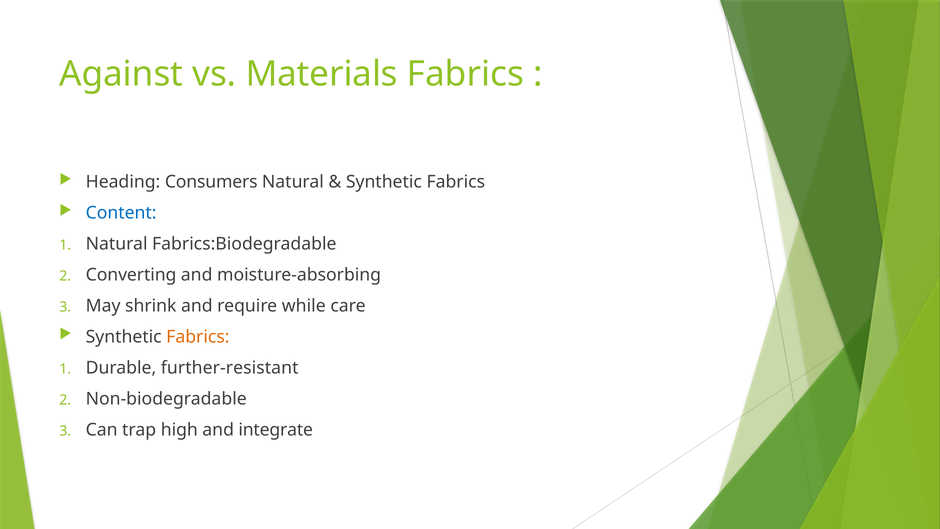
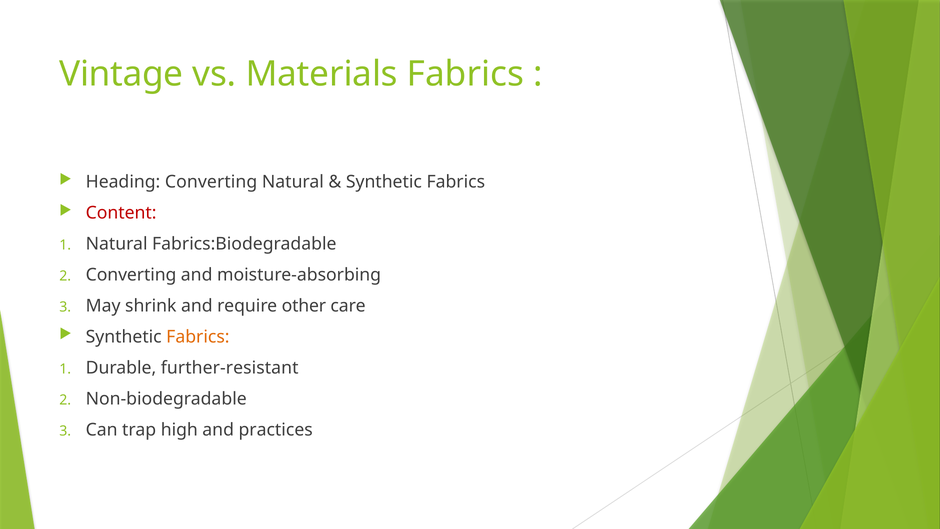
Against: Against -> Vintage
Heading Consumers: Consumers -> Converting
Content colour: blue -> red
while: while -> other
integrate: integrate -> practices
